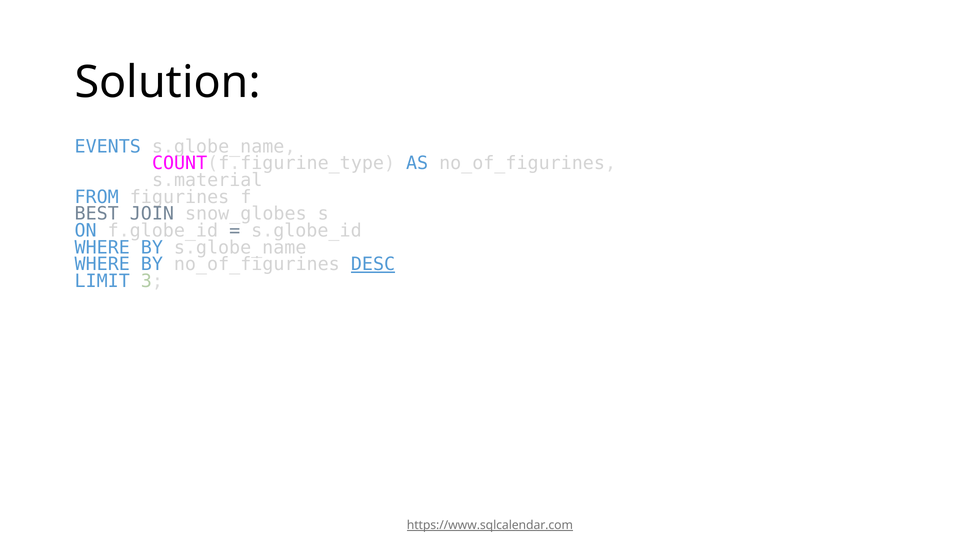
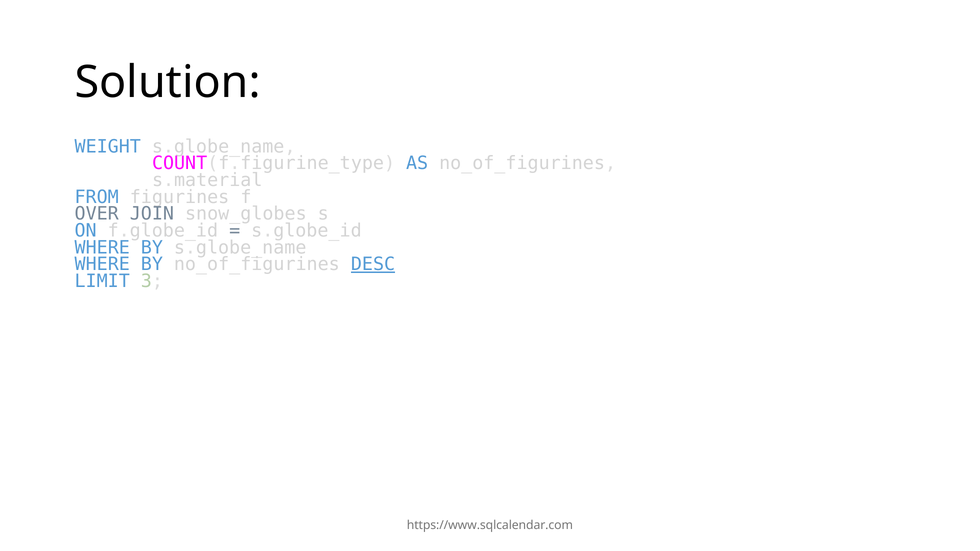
EVENTS: EVENTS -> WEIGHT
BEST: BEST -> OVER
https://www.sqlcalendar.com underline: present -> none
